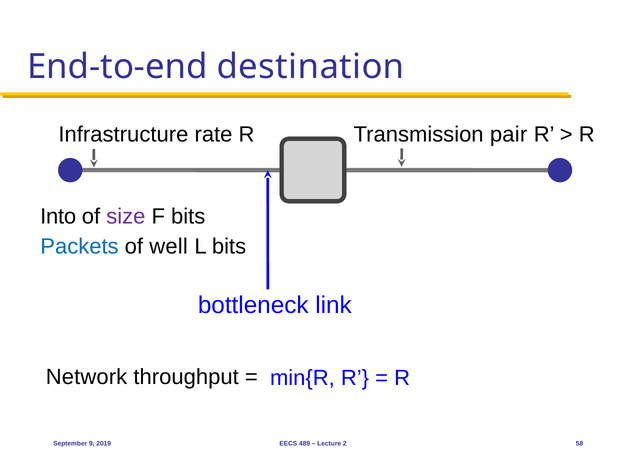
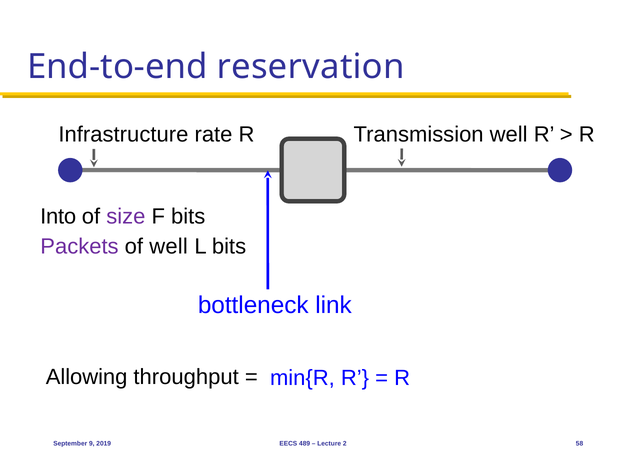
destination: destination -> reservation
Transmission pair: pair -> well
Packets colour: blue -> purple
Network: Network -> Allowing
